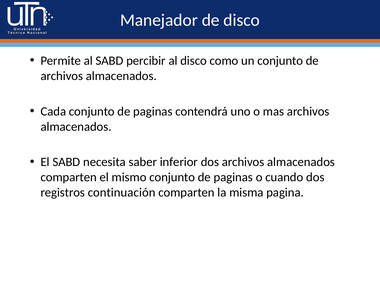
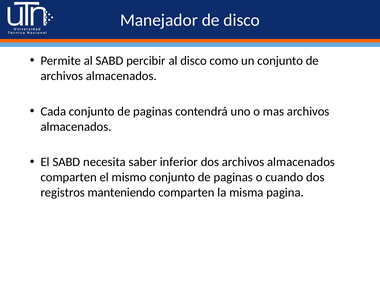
continuación: continuación -> manteniendo
